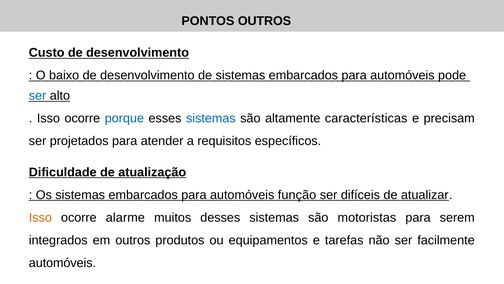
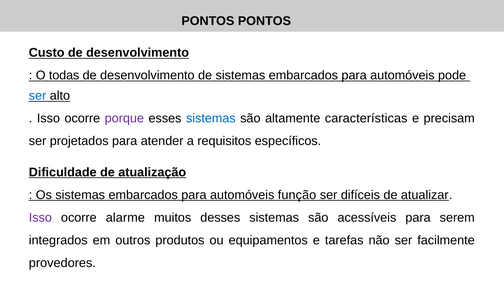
PONTOS OUTROS: OUTROS -> PONTOS
baixo: baixo -> todas
porque colour: blue -> purple
Isso at (40, 217) colour: orange -> purple
motoristas: motoristas -> acessíveis
automóveis at (62, 263): automóveis -> provedores
